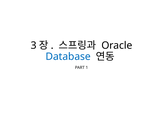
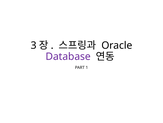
Database colour: blue -> purple
